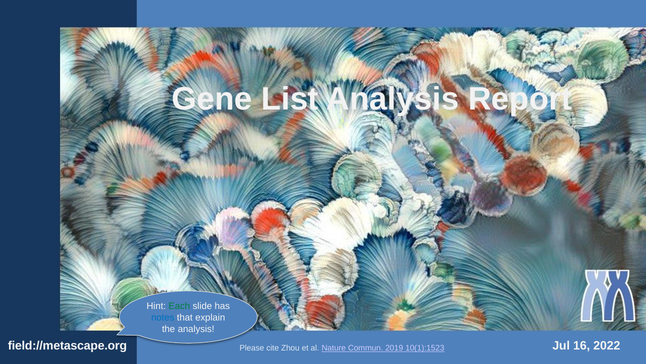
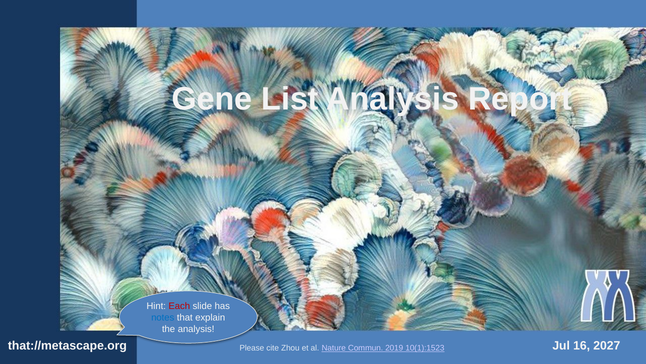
Each colour: green -> red
field://metascape.org: field://metascape.org -> that://metascape.org
2022: 2022 -> 2027
